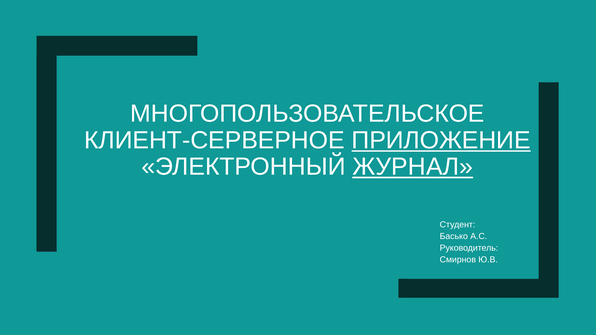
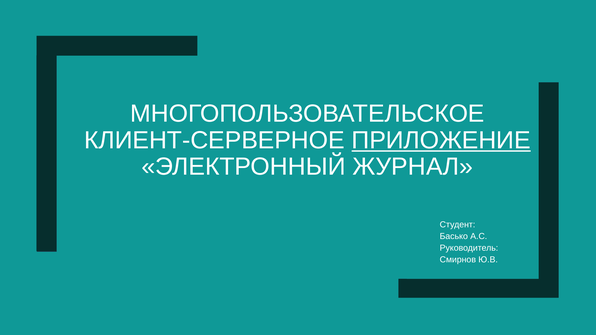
ЖУРНАЛ underline: present -> none
